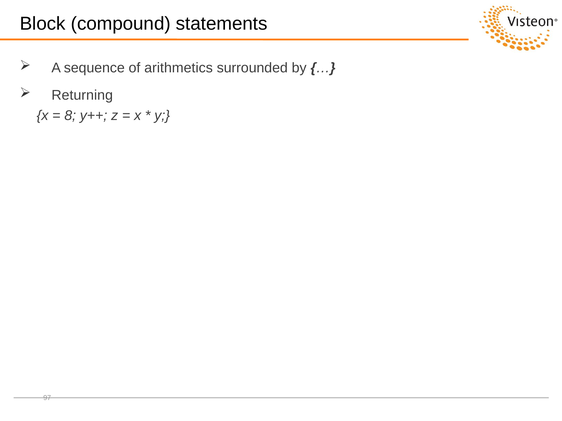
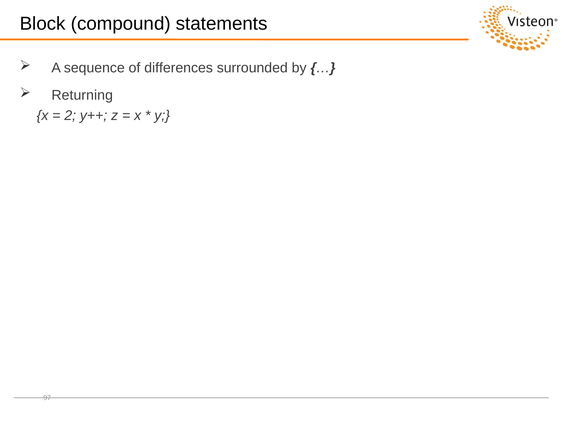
arithmetics: arithmetics -> differences
8: 8 -> 2
